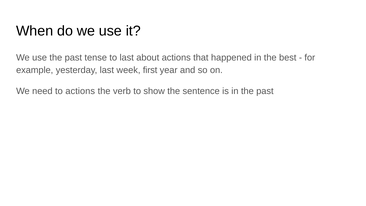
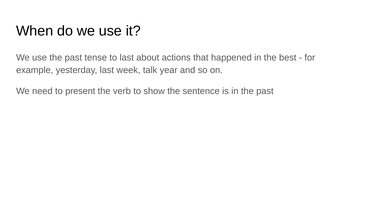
first: first -> talk
to actions: actions -> present
